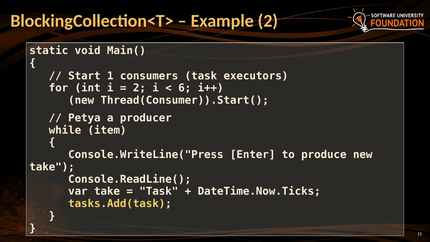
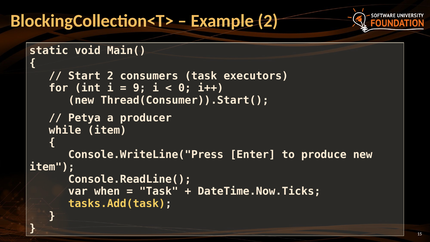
Start 1: 1 -> 2
2 at (139, 88): 2 -> 9
6: 6 -> 0
take at (52, 167): take -> item
var take: take -> when
